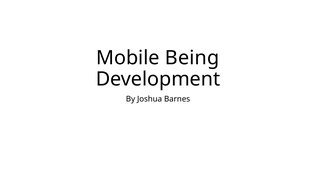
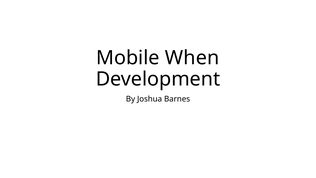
Being: Being -> When
